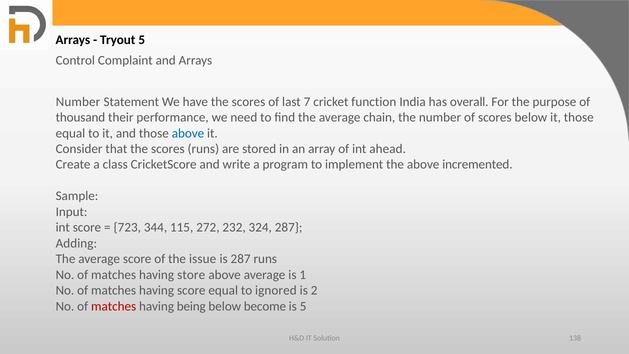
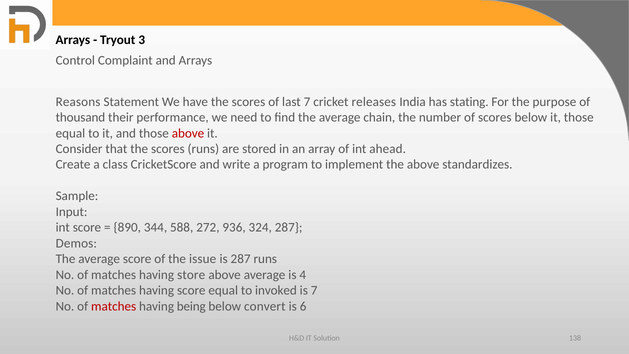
Tryout 5: 5 -> 3
Number at (78, 102): Number -> Reasons
function: function -> releases
overall: overall -> stating
above at (188, 133) colour: blue -> red
incremented: incremented -> standardizes
723: 723 -> 890
115: 115 -> 588
232: 232 -> 936
Adding: Adding -> Demos
1: 1 -> 4
ignored: ignored -> invoked
is 2: 2 -> 7
become: become -> convert
is 5: 5 -> 6
